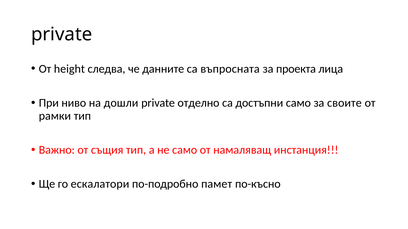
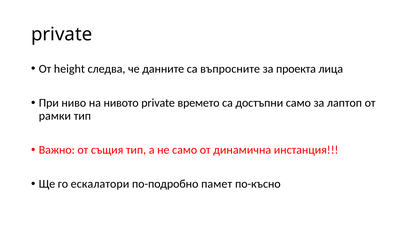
въпросната: въпросната -> въпросните
дошли: дошли -> нивото
отделно: отделно -> времето
своите: своите -> лаптоп
намаляващ: намаляващ -> динамична
